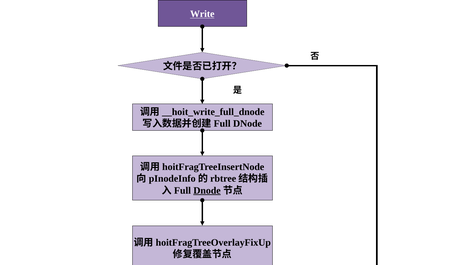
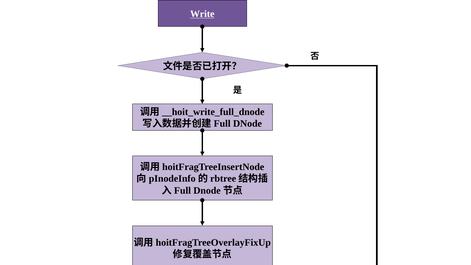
Dnode at (207, 190) underline: present -> none
